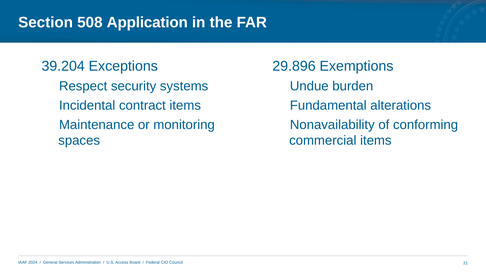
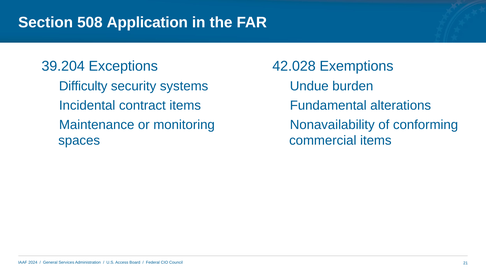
29.896: 29.896 -> 42.028
Respect: Respect -> Difficulty
